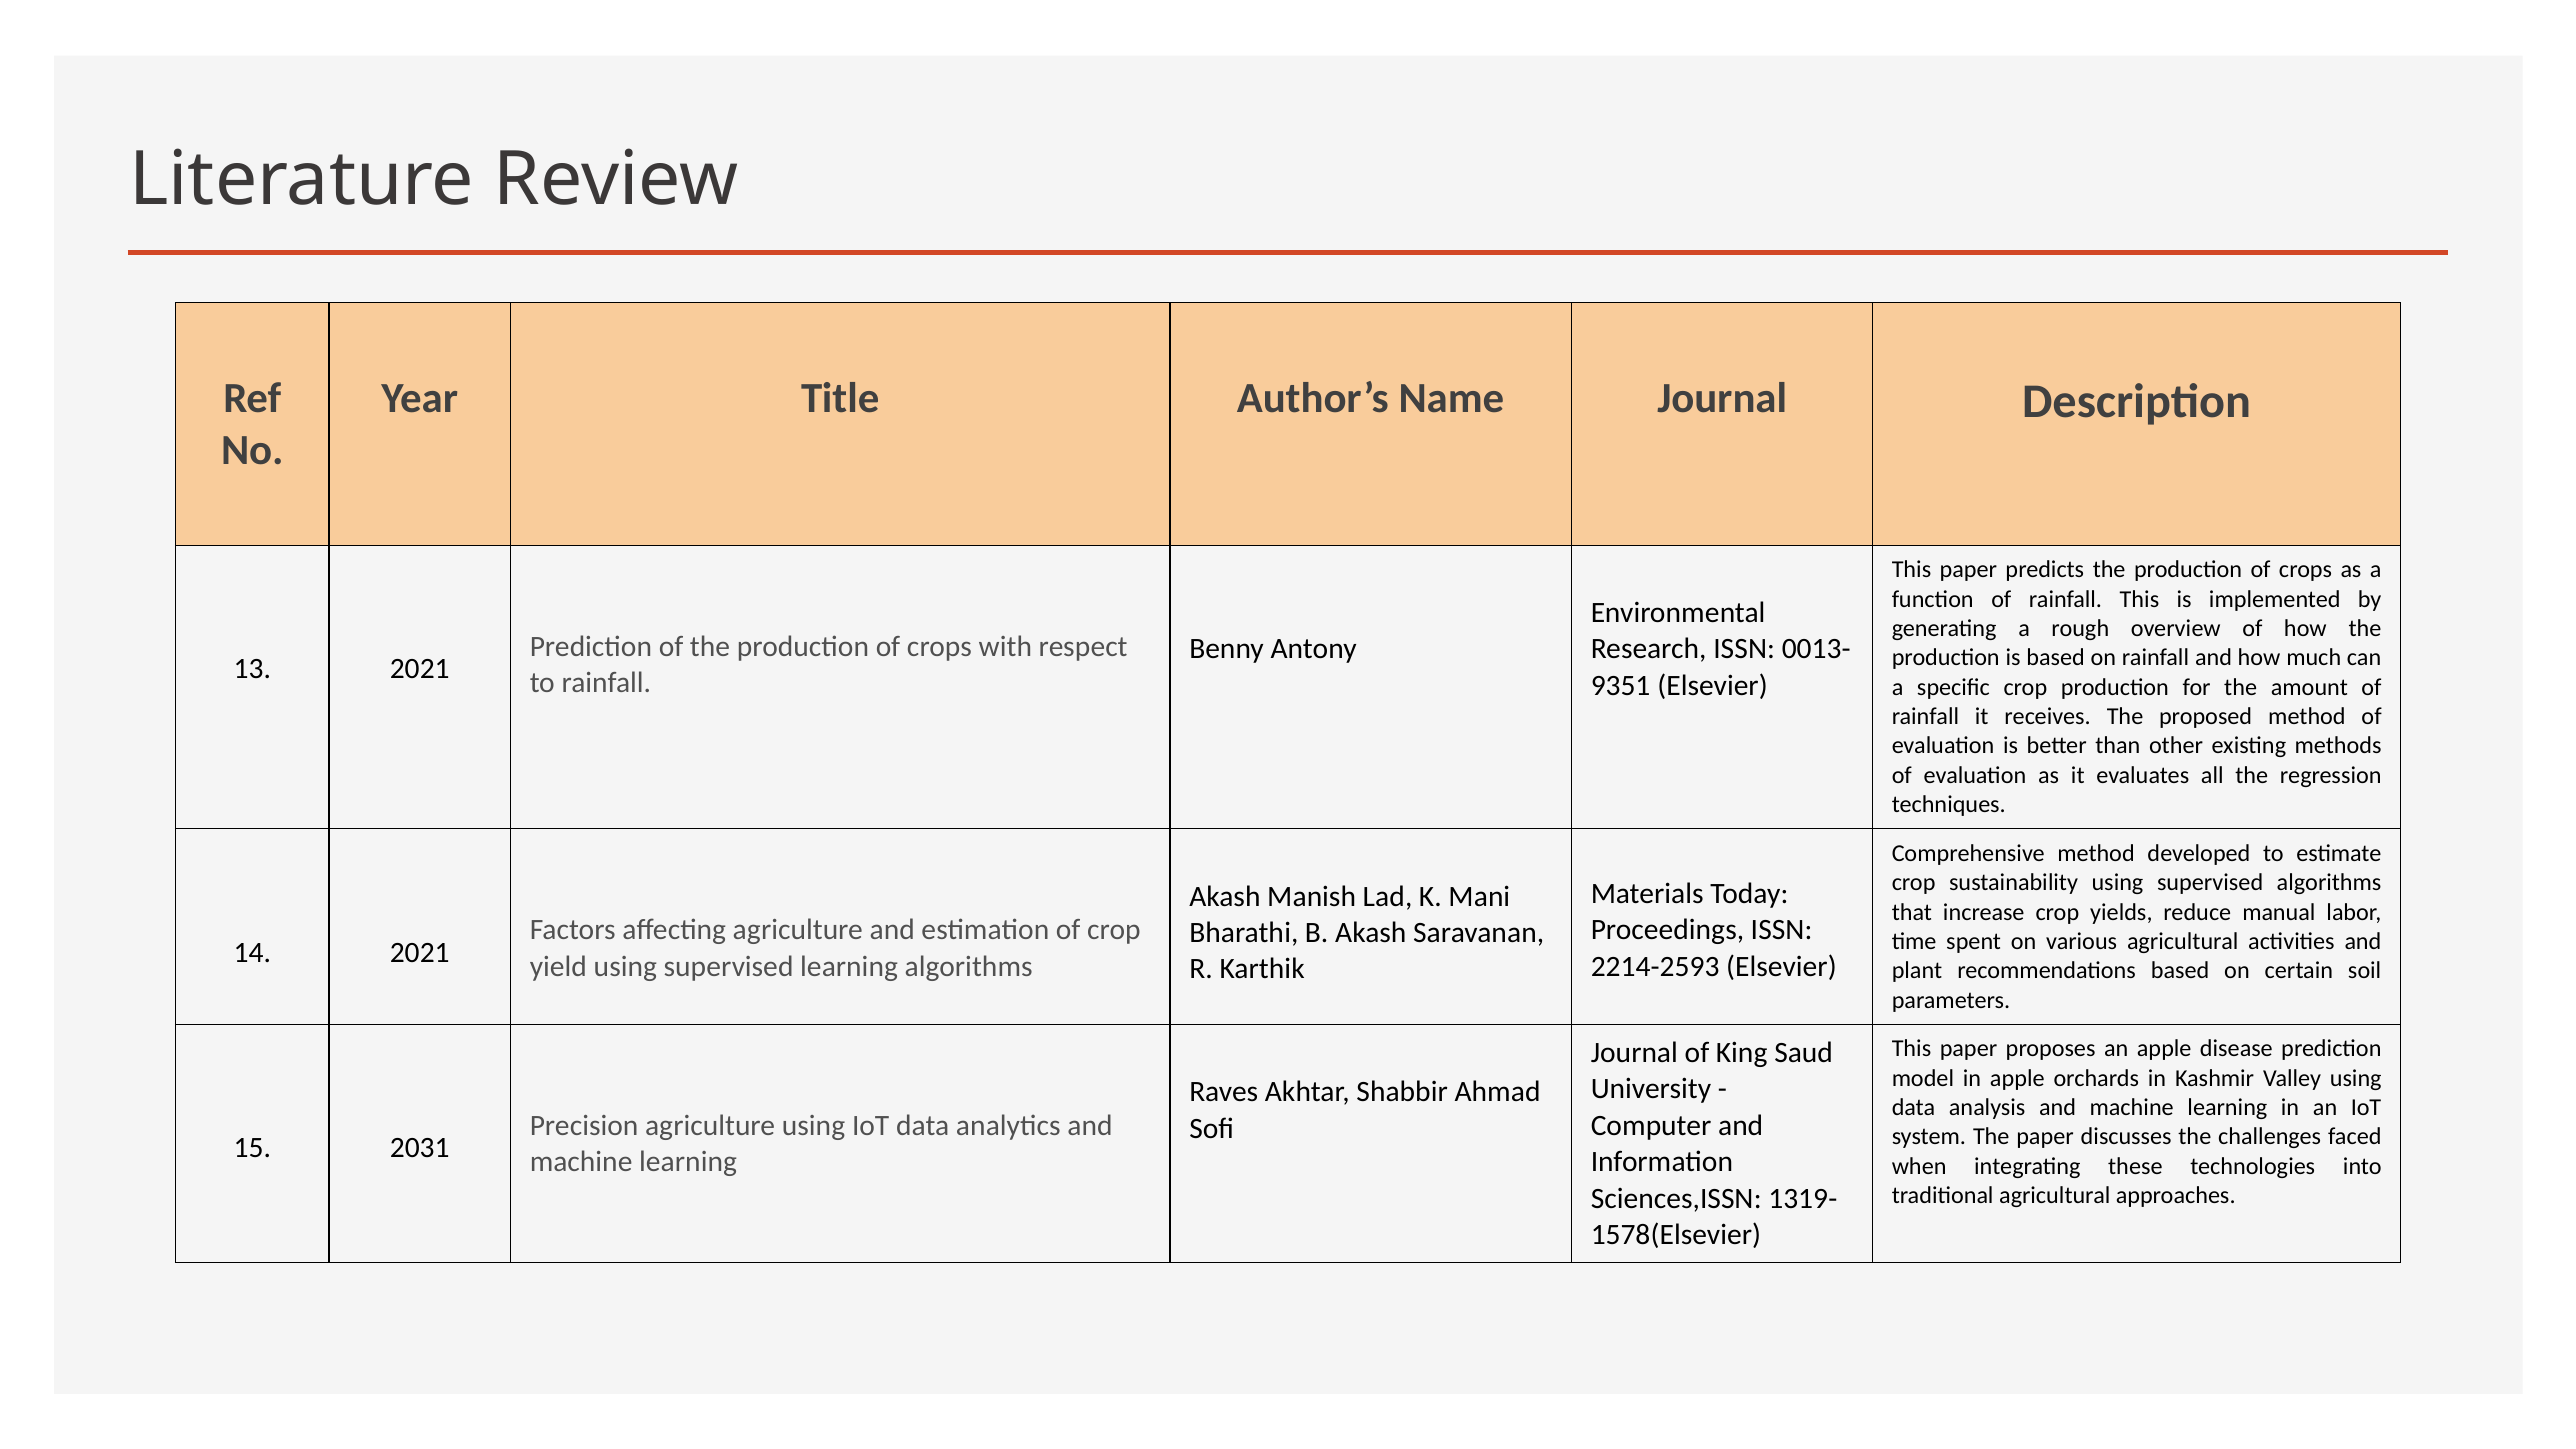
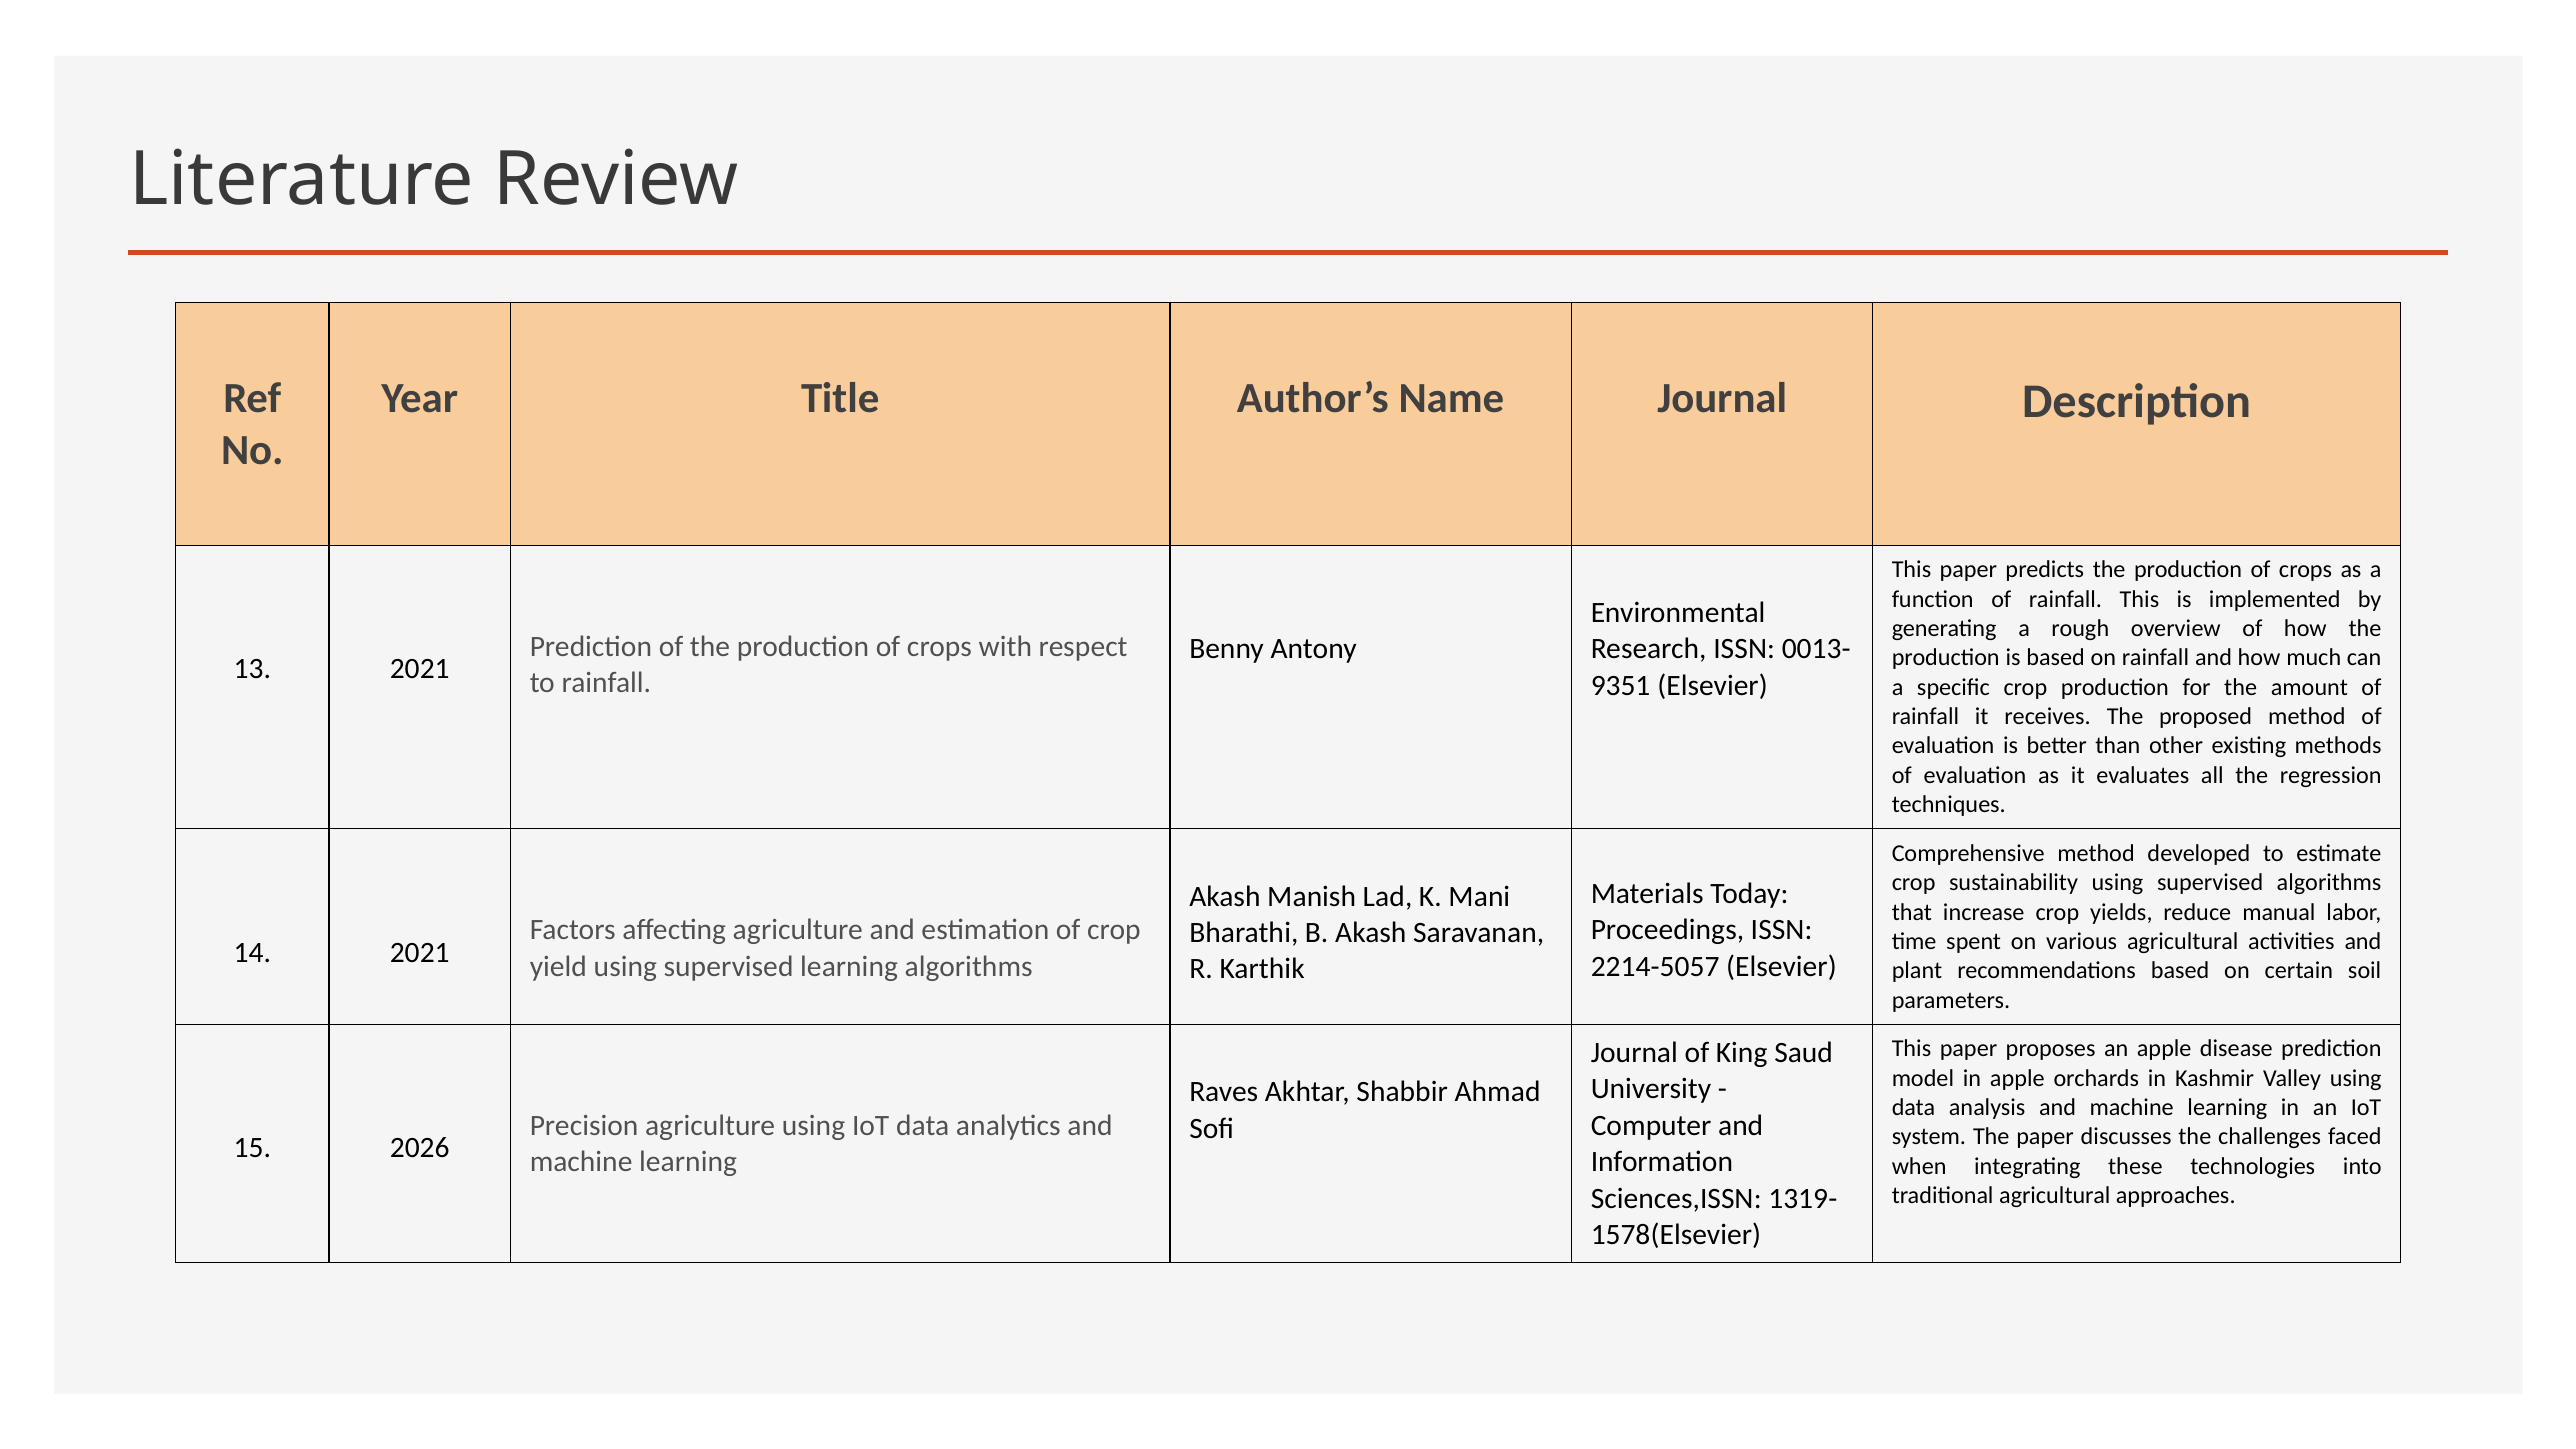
2214-2593: 2214-2593 -> 2214-5057
2031: 2031 -> 2026
